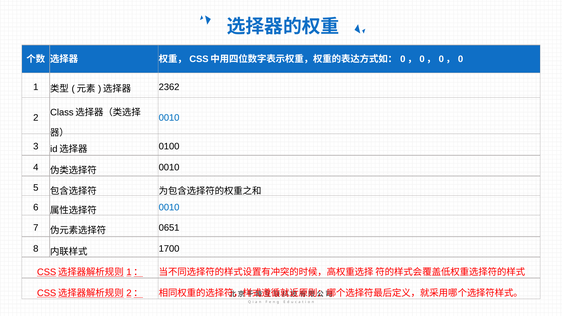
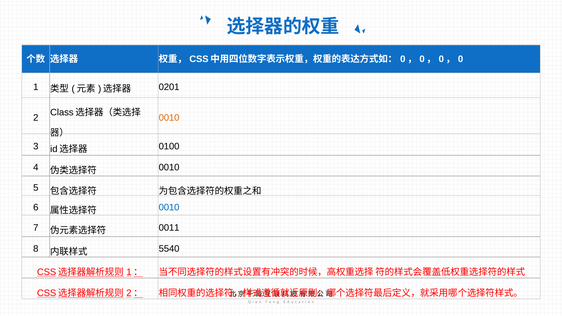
2362: 2362 -> 0201
0010 at (169, 118) colour: blue -> orange
0651: 0651 -> 0011
1700: 1700 -> 5540
